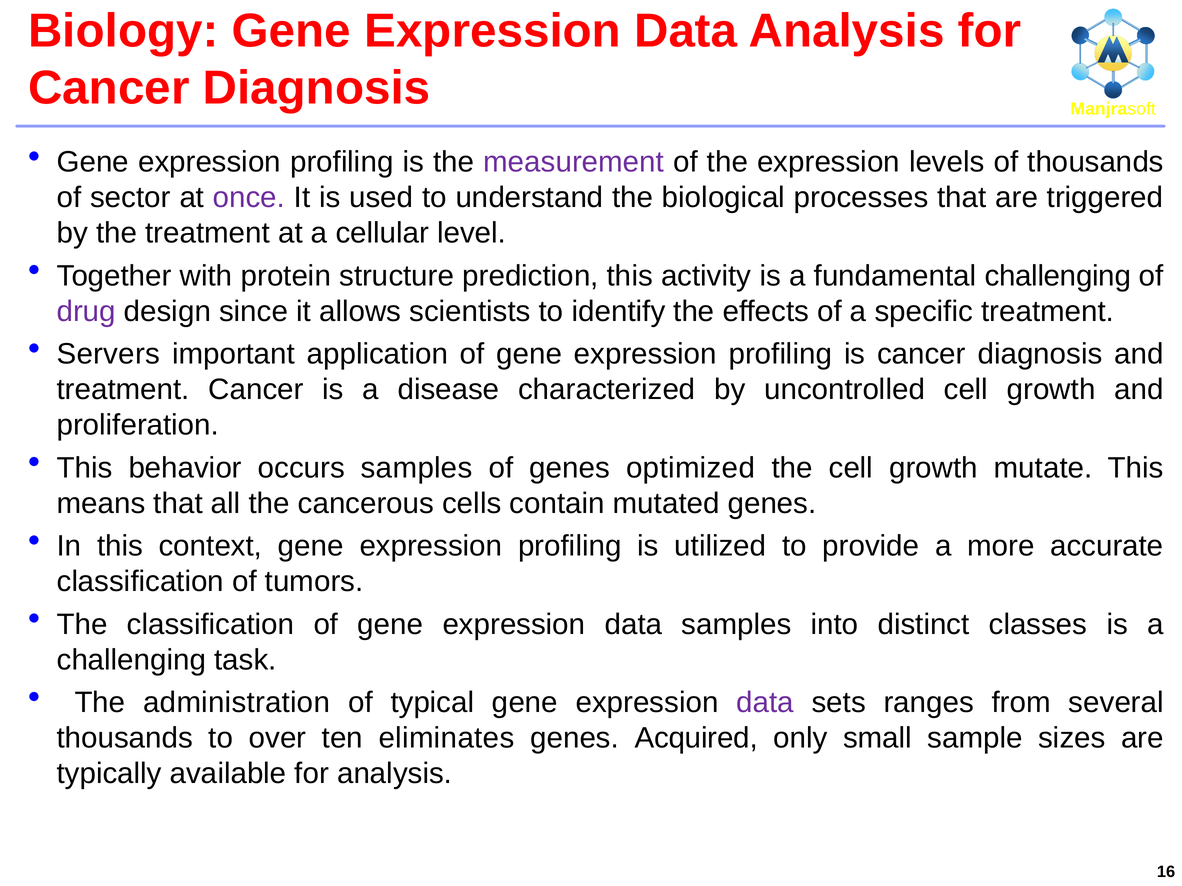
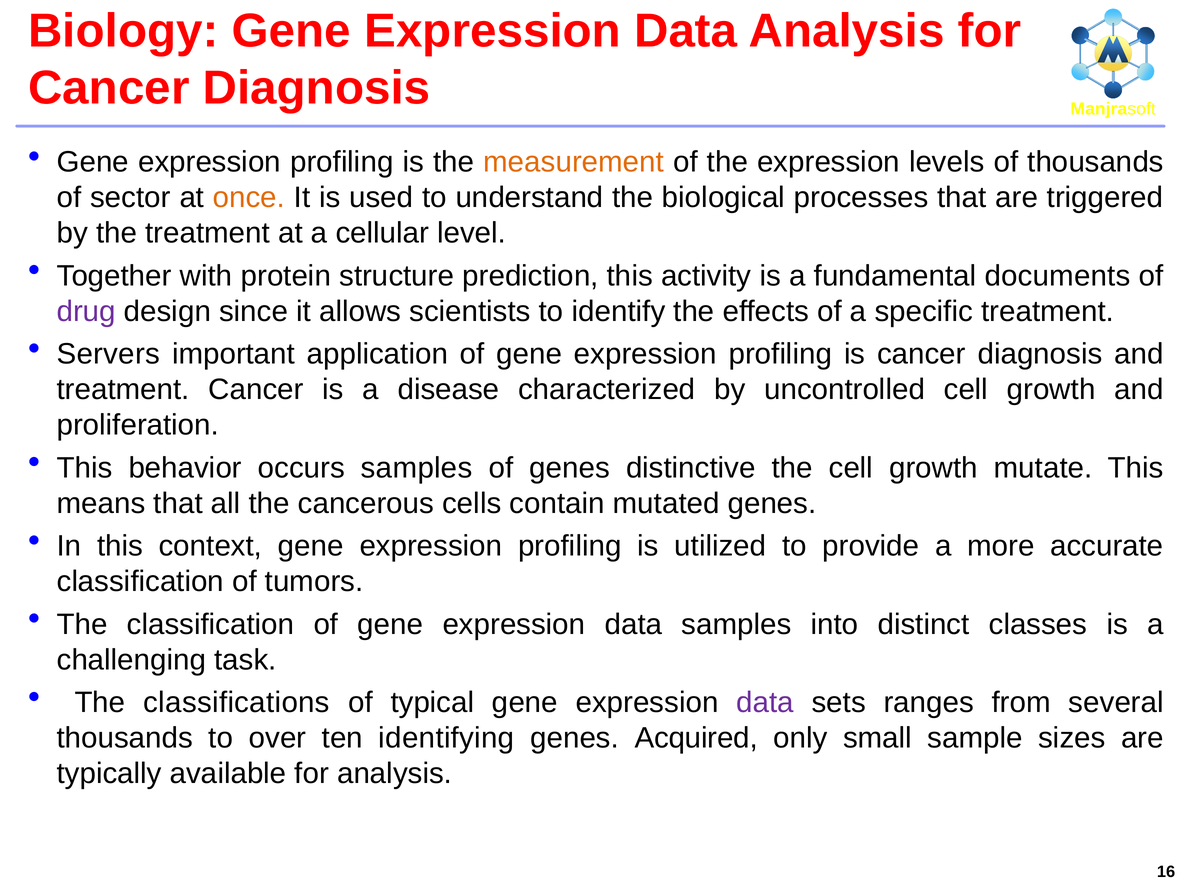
measurement colour: purple -> orange
once colour: purple -> orange
fundamental challenging: challenging -> documents
optimized: optimized -> distinctive
administration: administration -> classifications
eliminates: eliminates -> identifying
